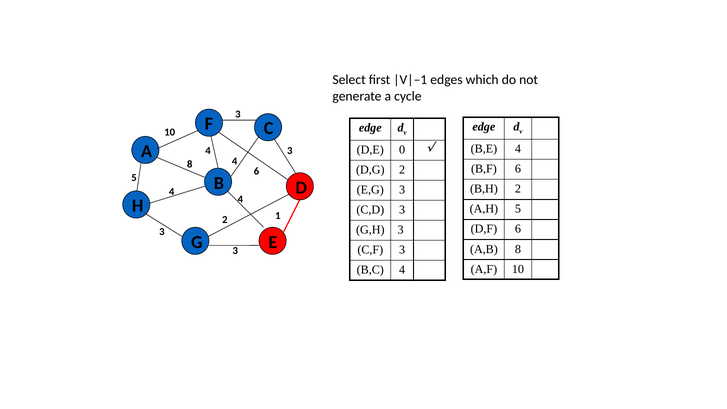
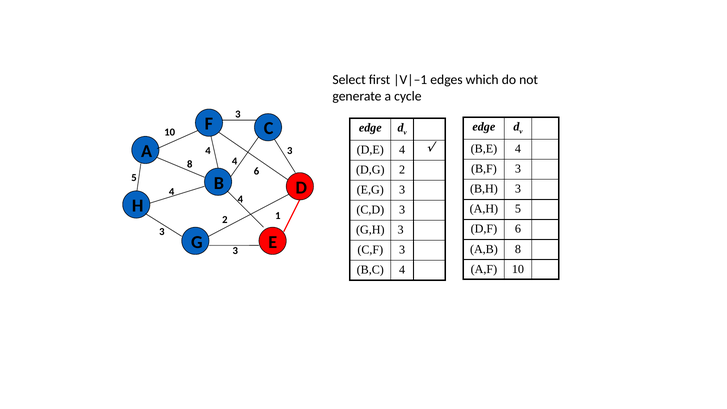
D,E 0: 0 -> 4
B,F 6: 6 -> 3
B,H 2: 2 -> 3
